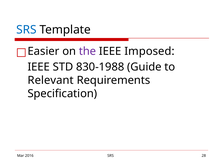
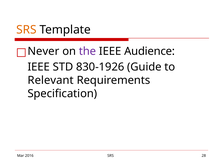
SRS at (26, 30) colour: blue -> orange
Easier: Easier -> Never
Imposed: Imposed -> Audience
830-1988: 830-1988 -> 830-1926
